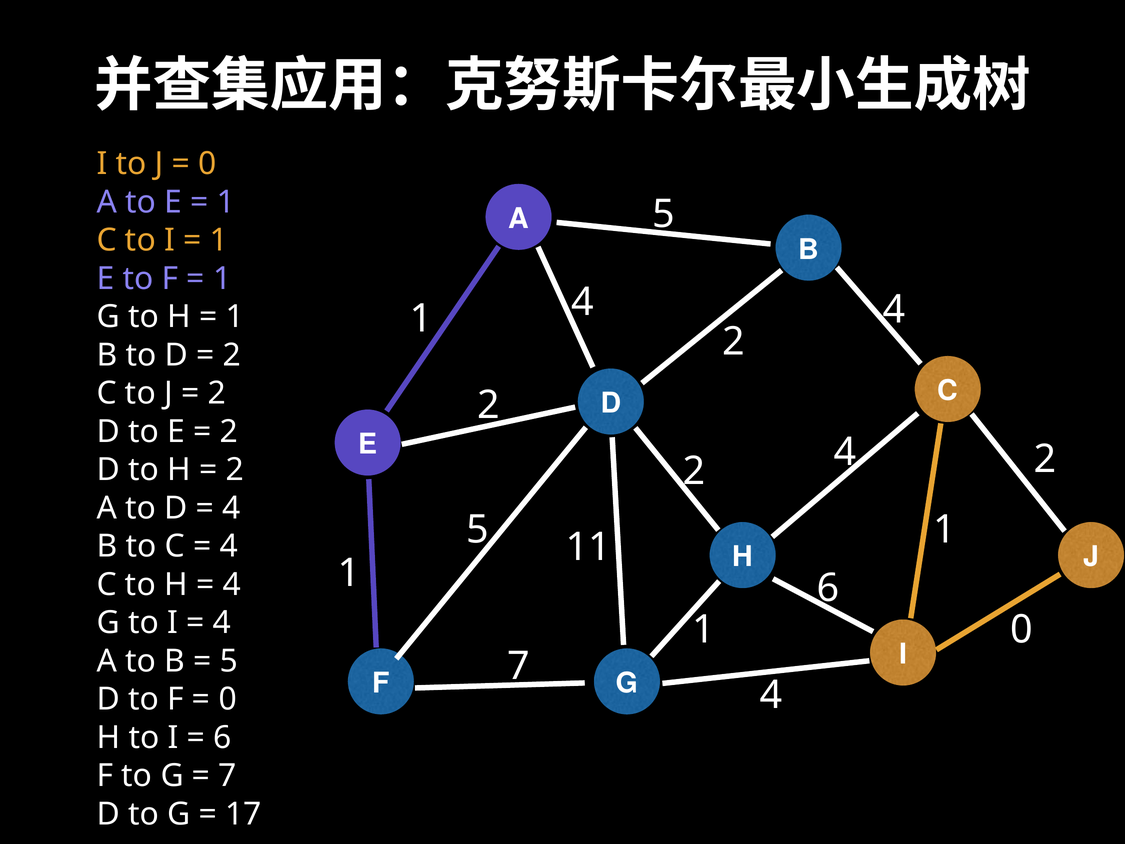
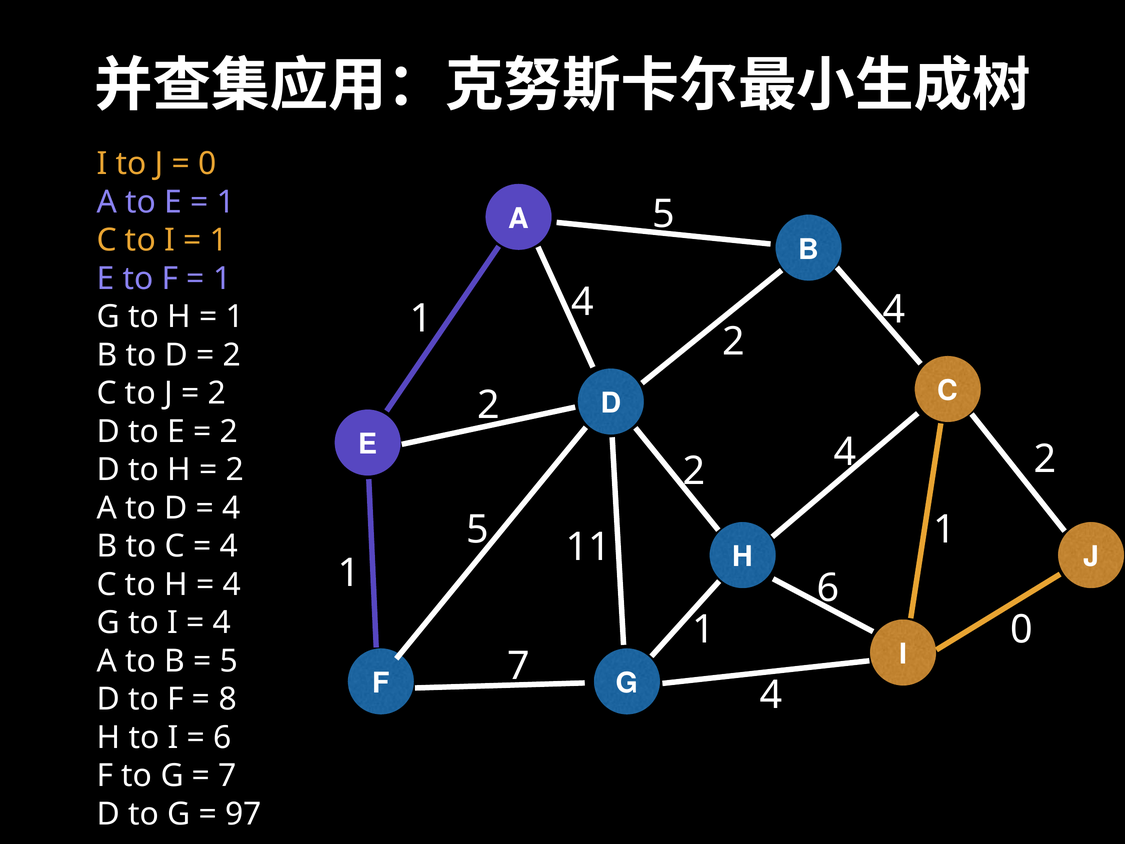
0 at (228, 699): 0 -> 8
17: 17 -> 97
